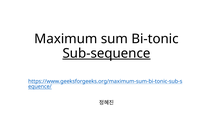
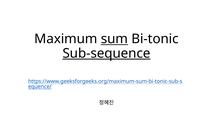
sum underline: none -> present
